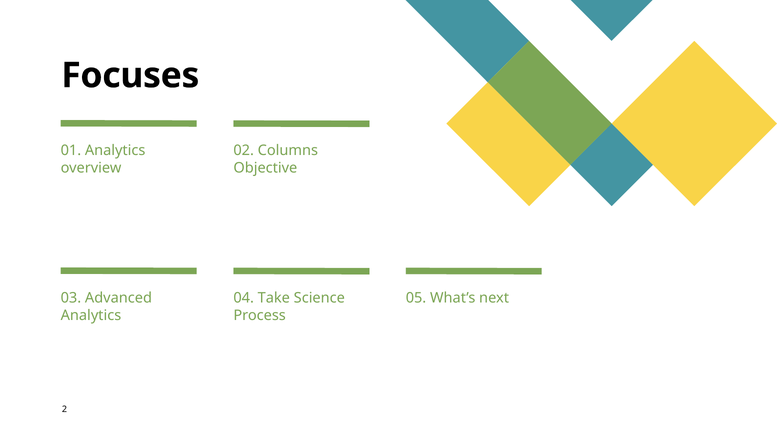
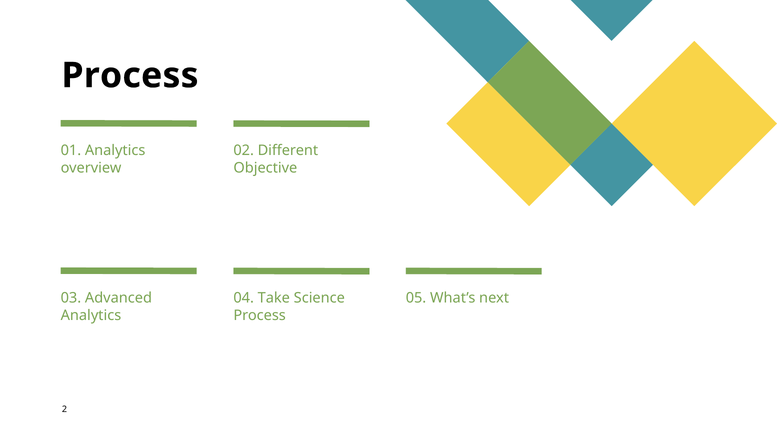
Focuses at (130, 76): Focuses -> Process
Columns: Columns -> Different
